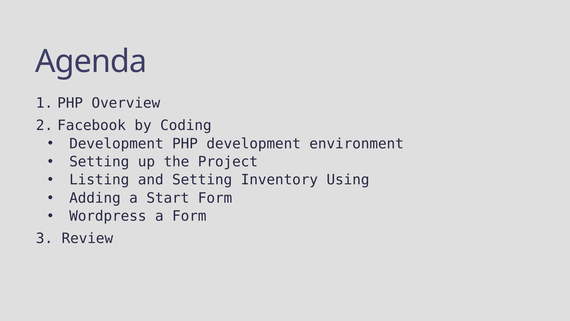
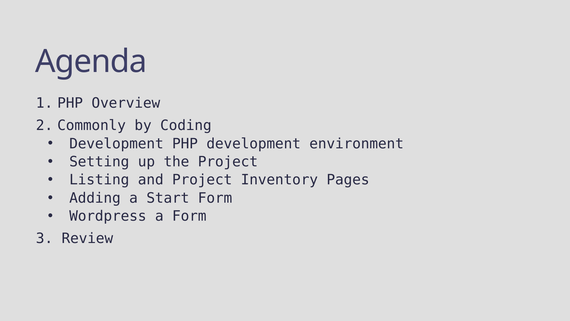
Facebook: Facebook -> Commonly
and Setting: Setting -> Project
Using: Using -> Pages
